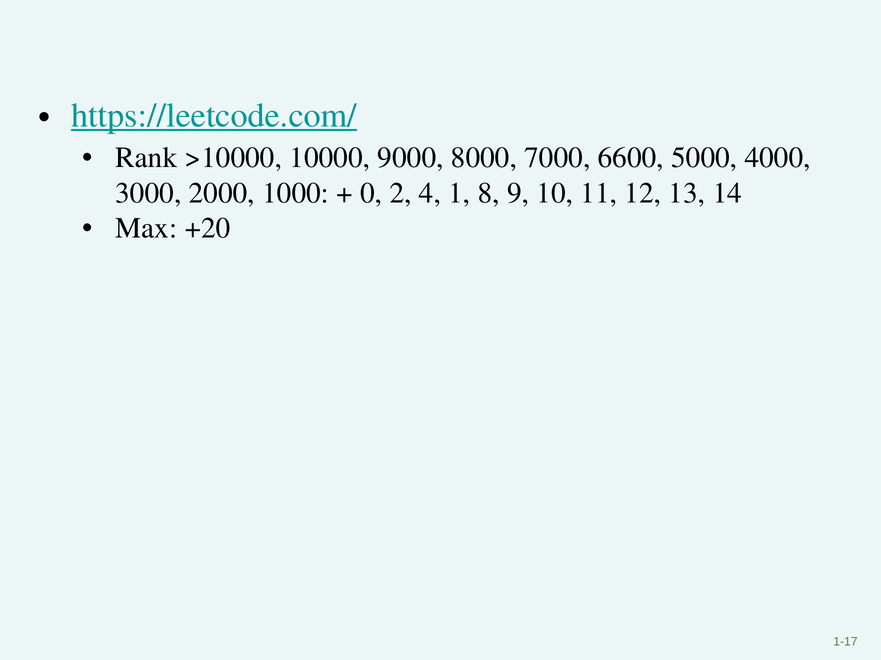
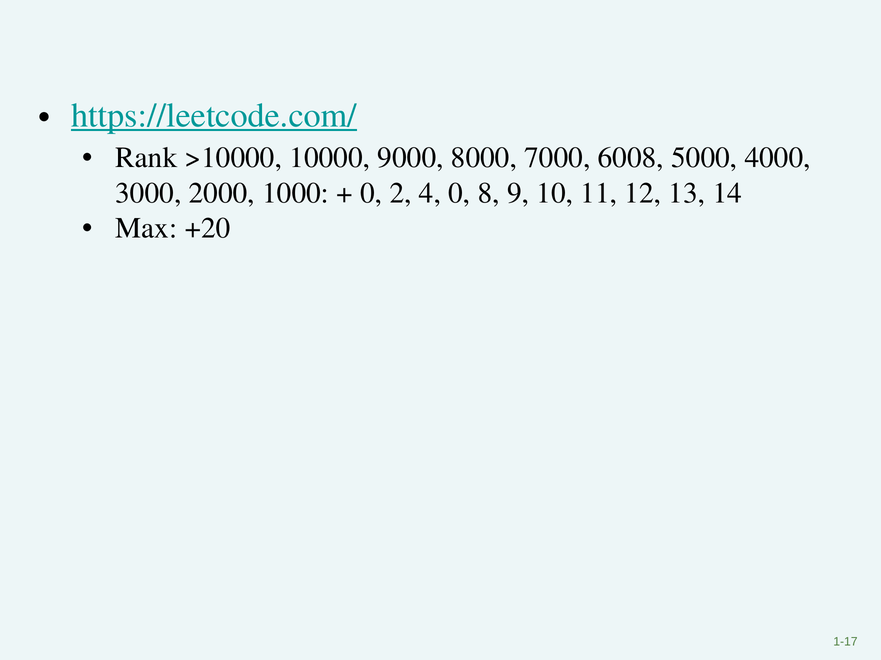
6600: 6600 -> 6008
4 1: 1 -> 0
